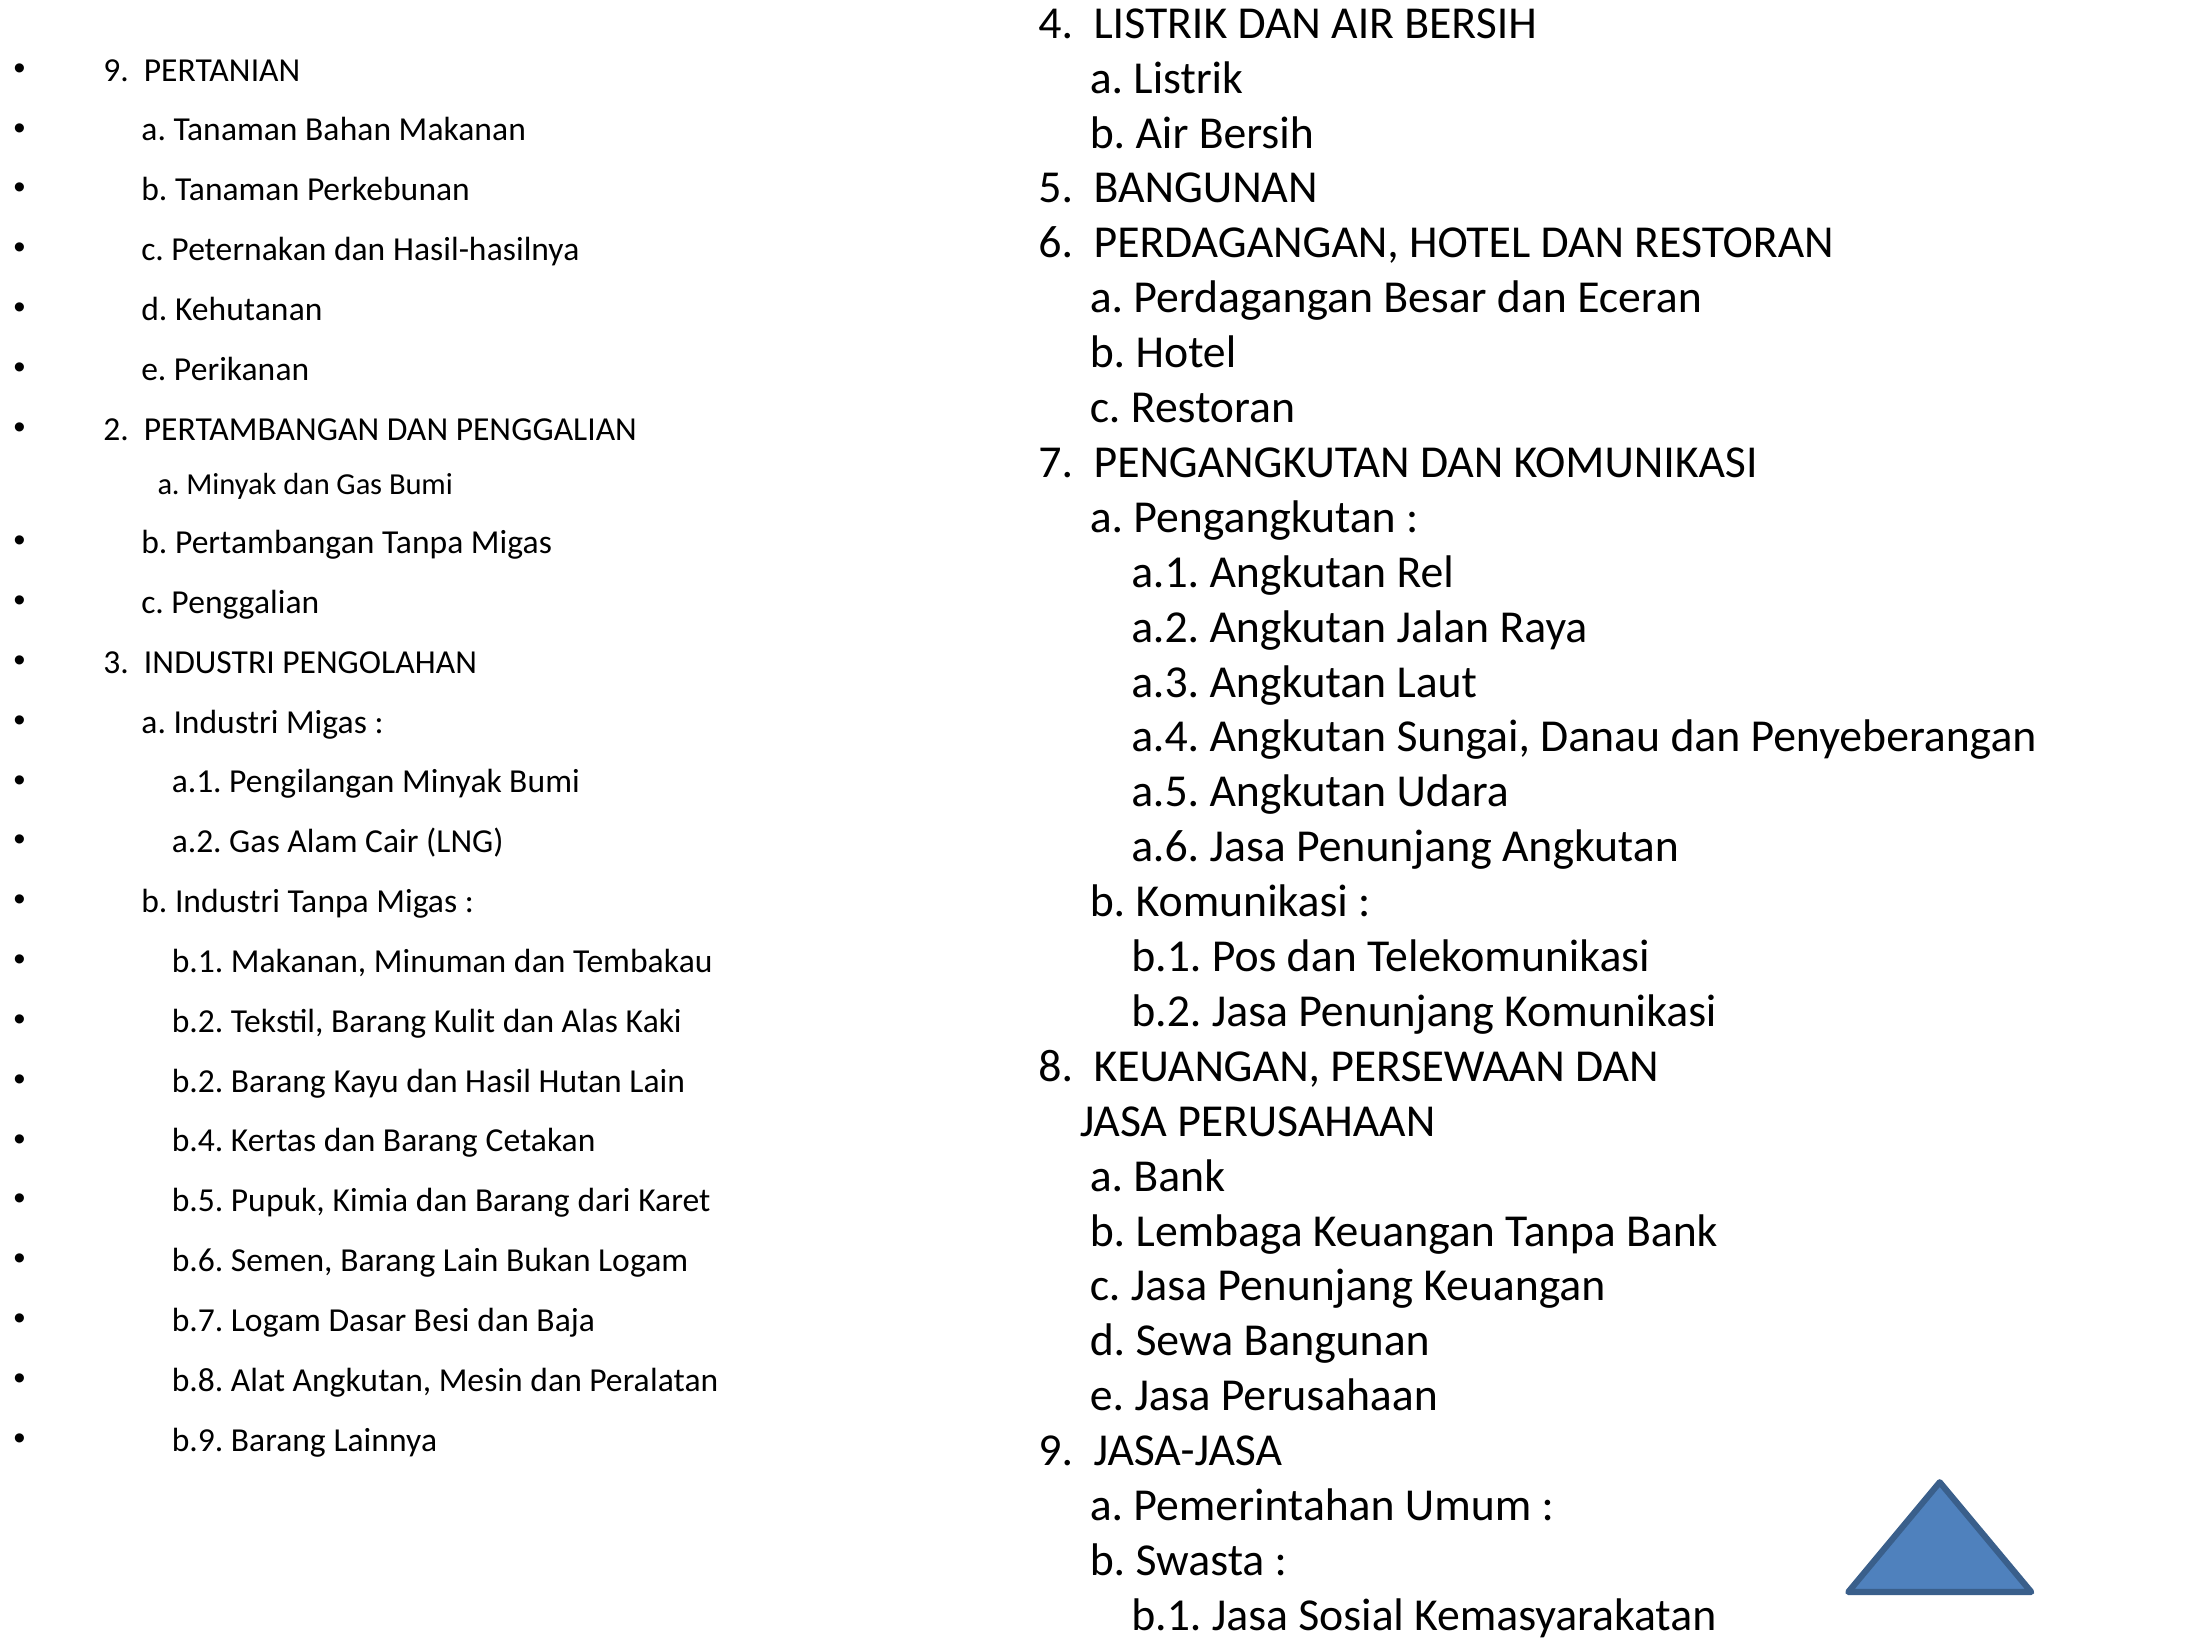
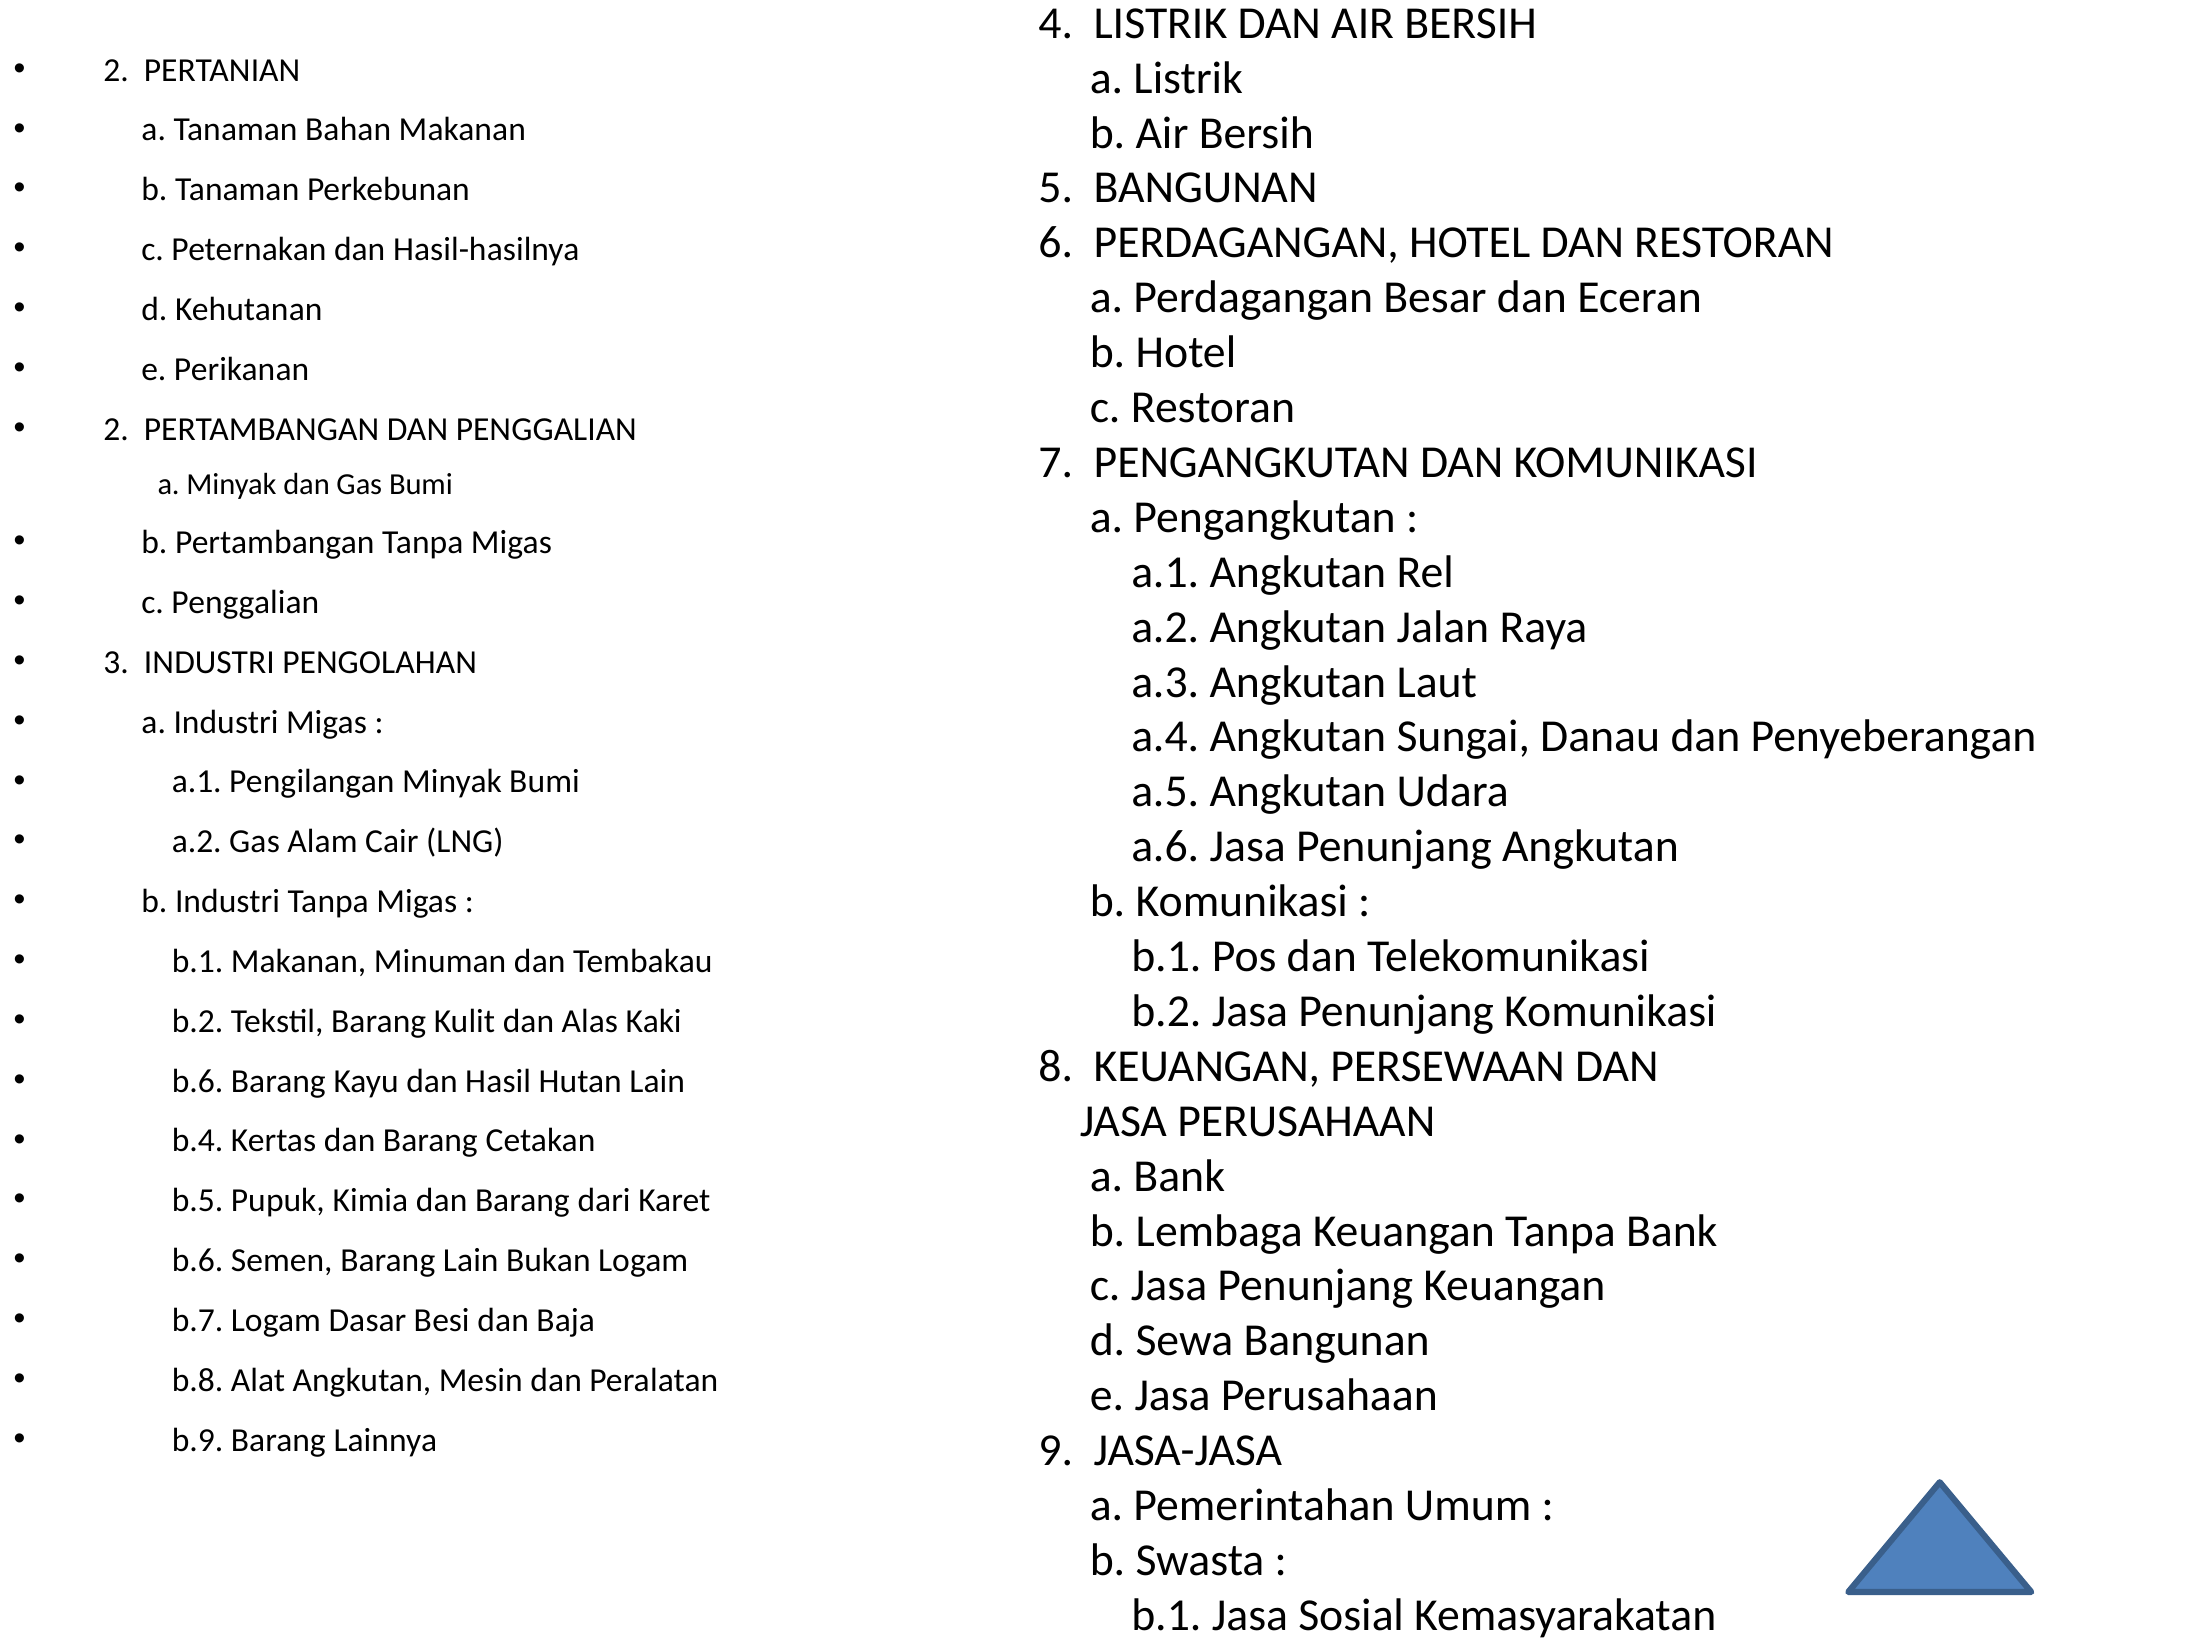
9 at (116, 70): 9 -> 2
b.2 at (198, 1081): b.2 -> b.6
